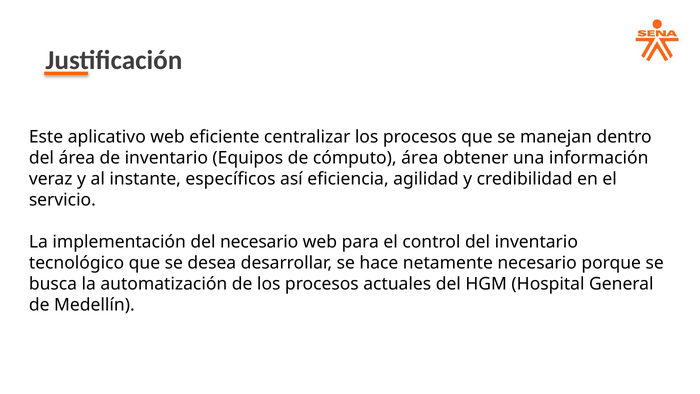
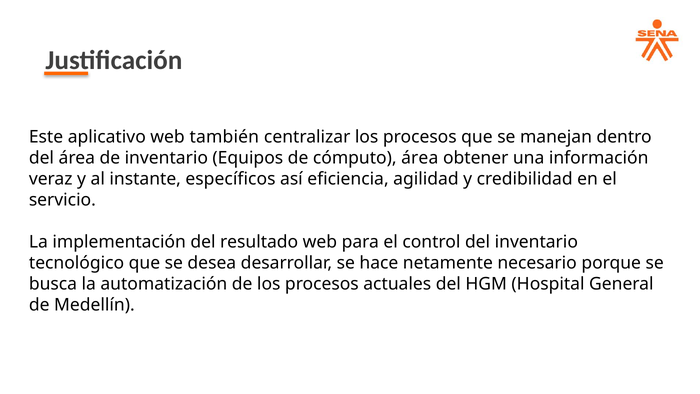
eficiente: eficiente -> también
del necesario: necesario -> resultado
